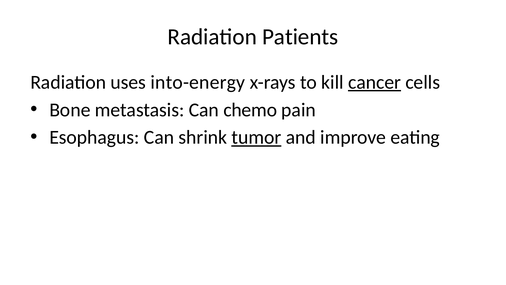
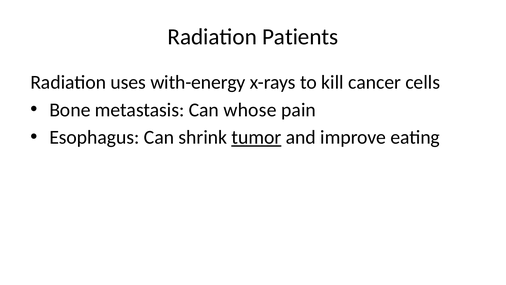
into-energy: into-energy -> with-energy
cancer underline: present -> none
chemo: chemo -> whose
